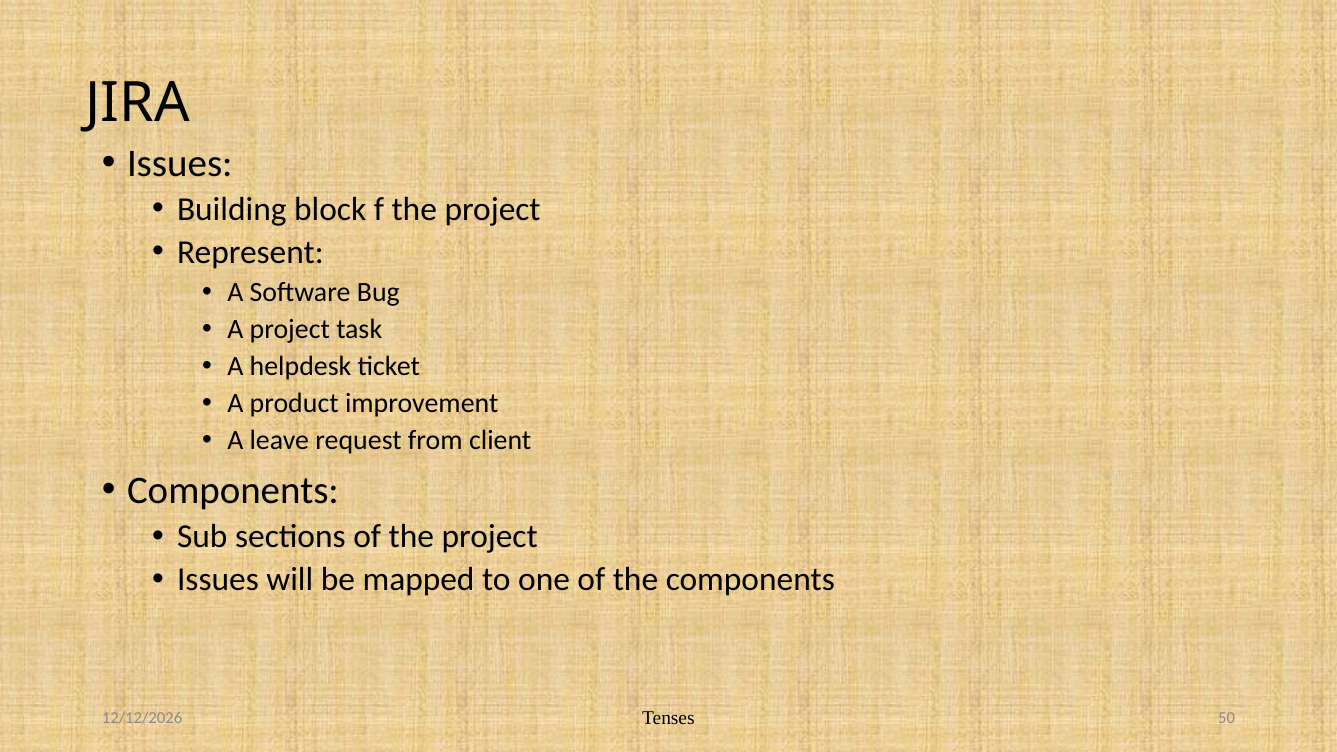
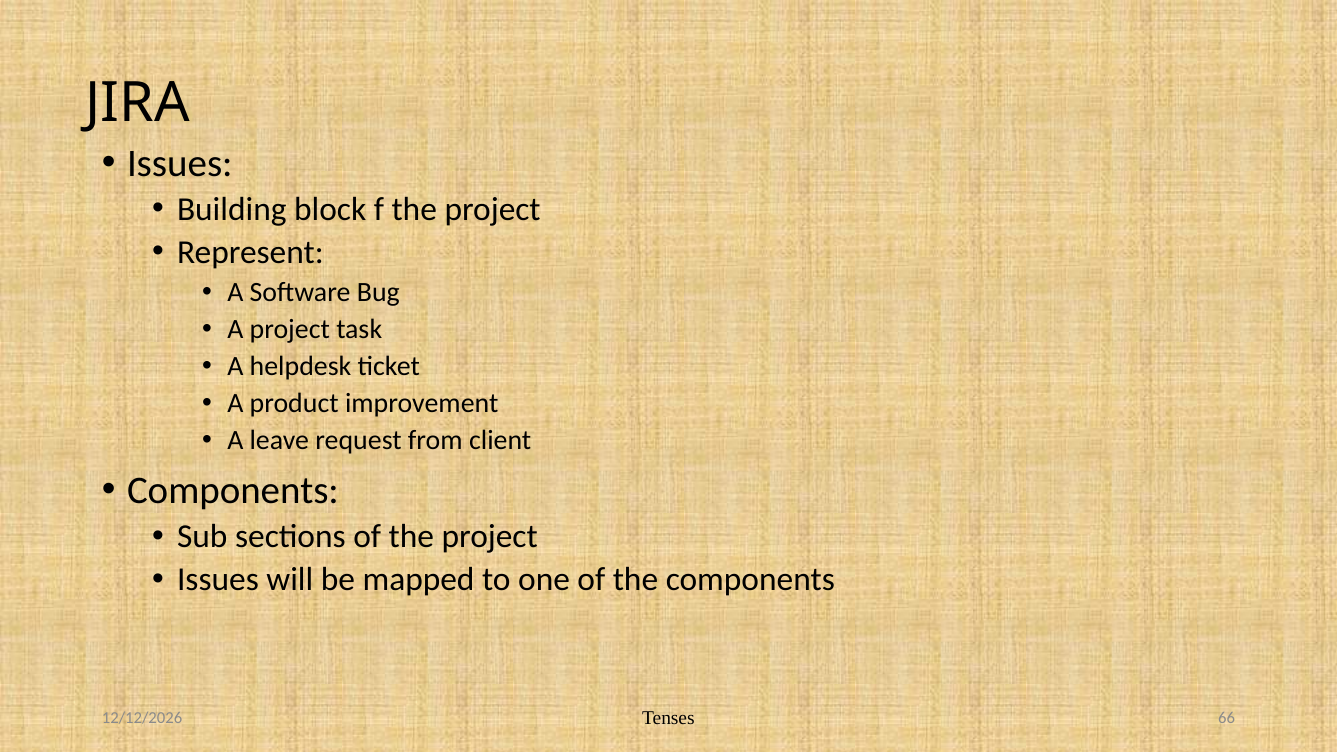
50: 50 -> 66
